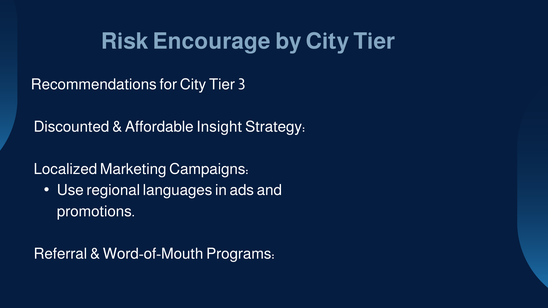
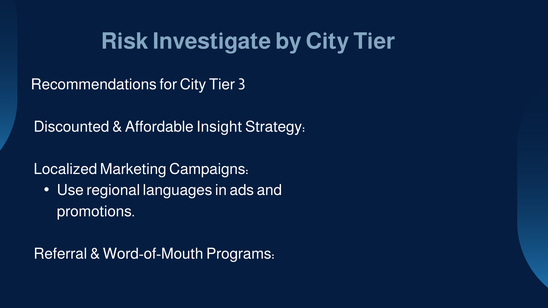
Encourage: Encourage -> Investigate
